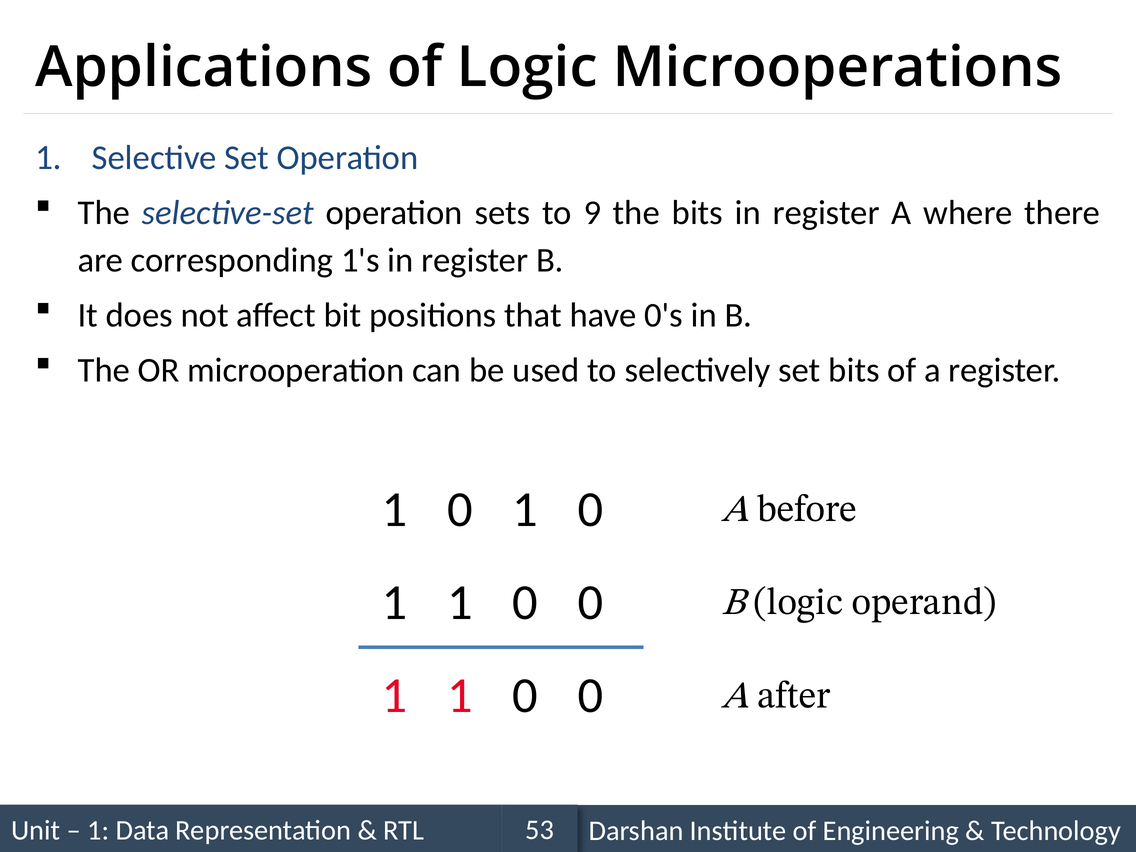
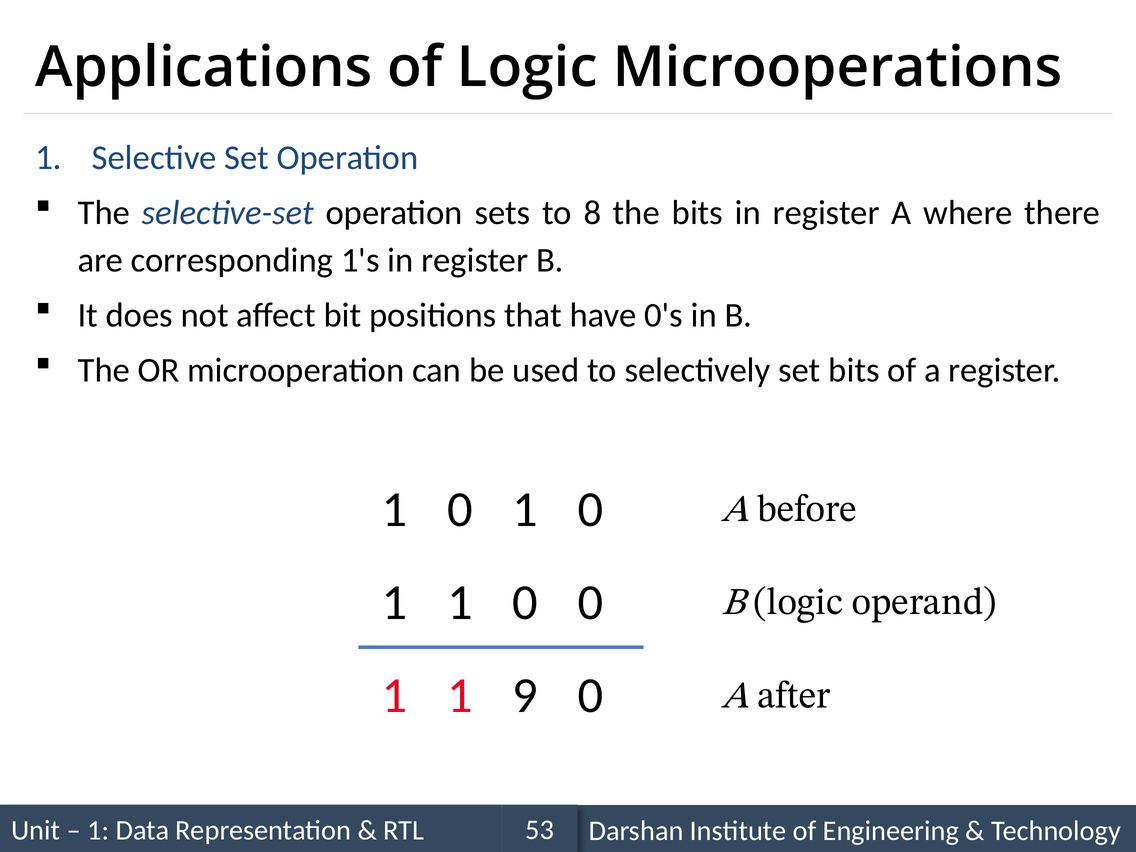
9: 9 -> 8
0 at (525, 696): 0 -> 9
